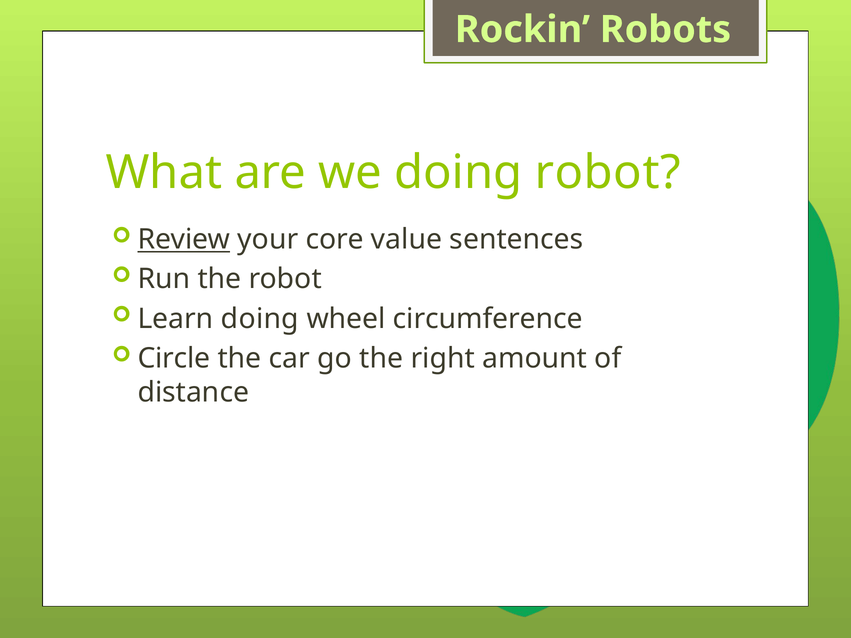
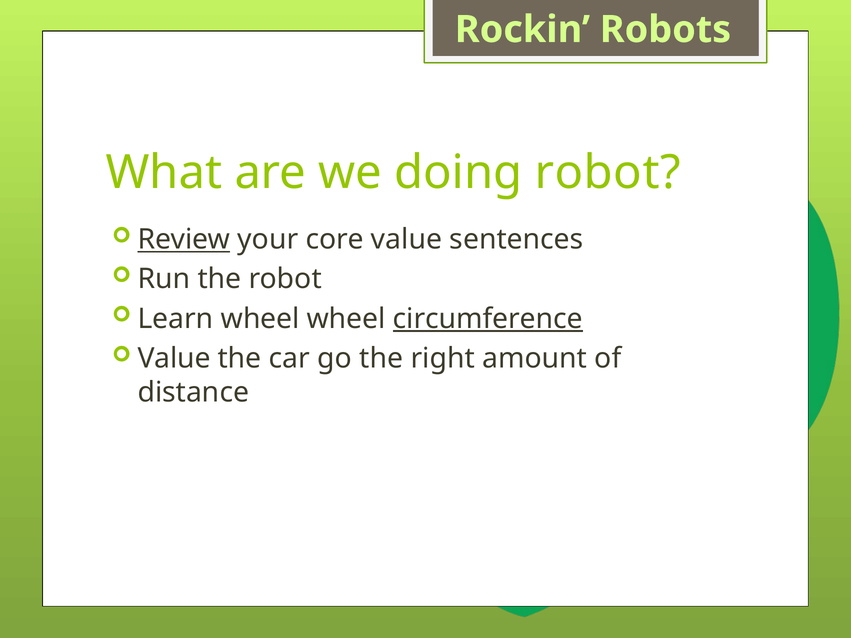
Learn doing: doing -> wheel
circumference underline: none -> present
Circle at (174, 359): Circle -> Value
